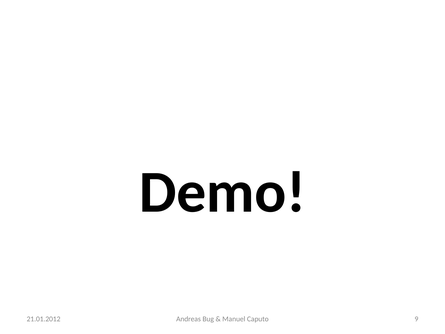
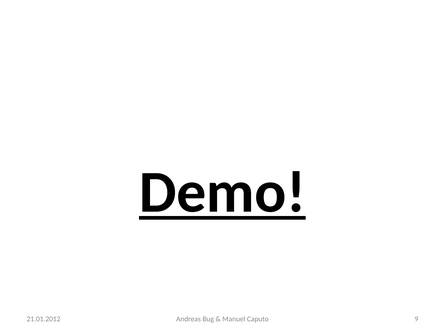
Demo underline: none -> present
